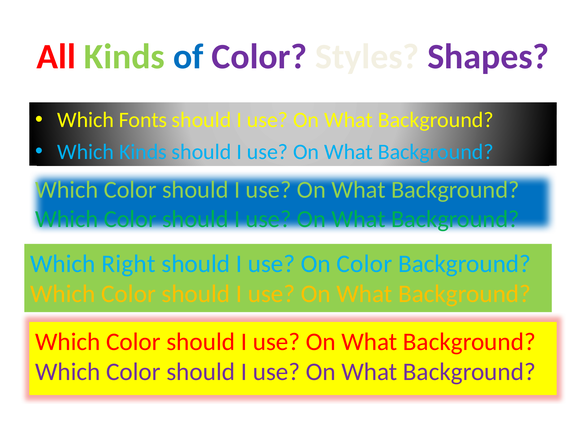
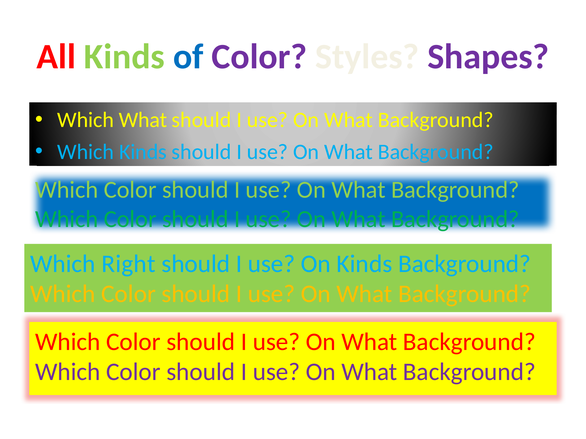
Which Fonts: Fonts -> What
On Color: Color -> Kinds
